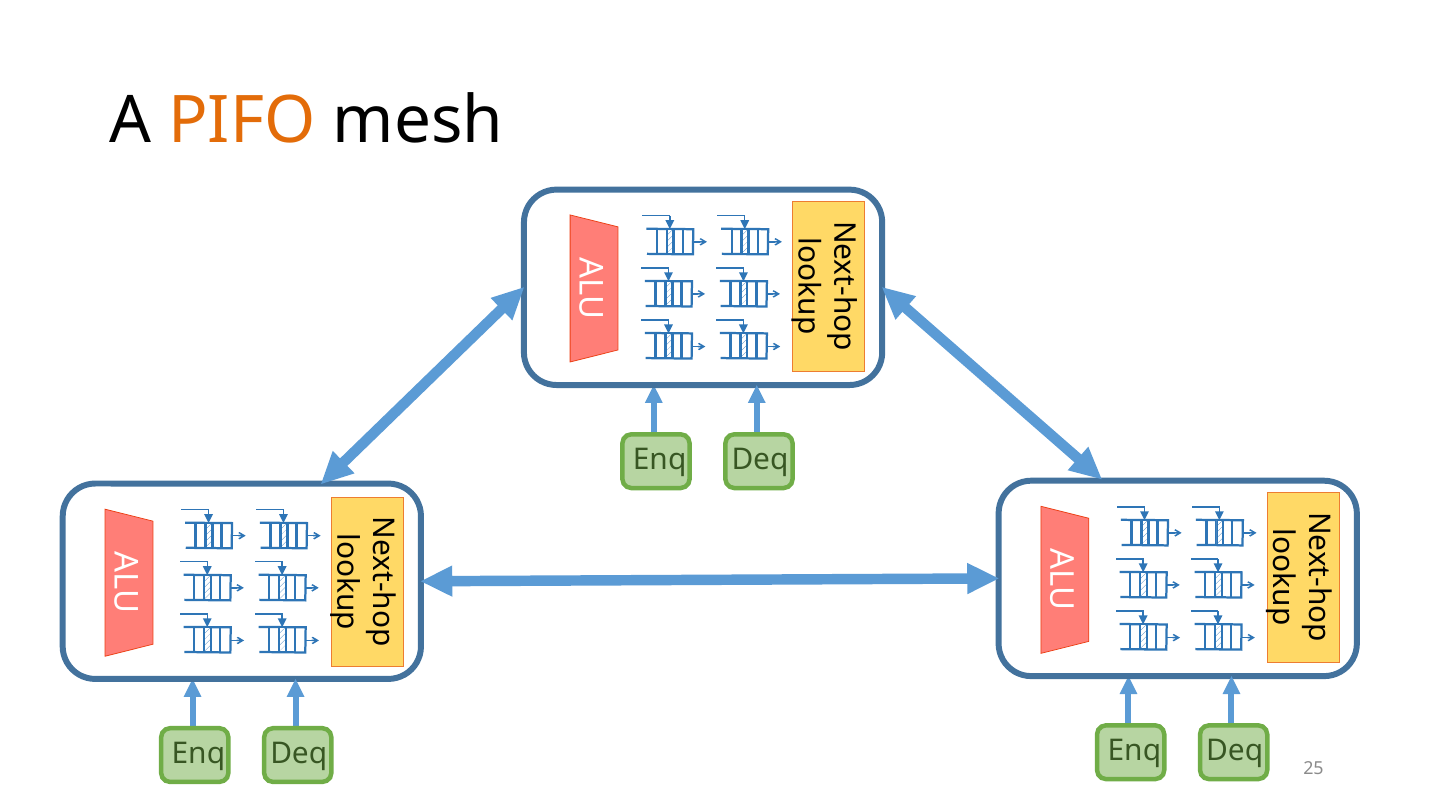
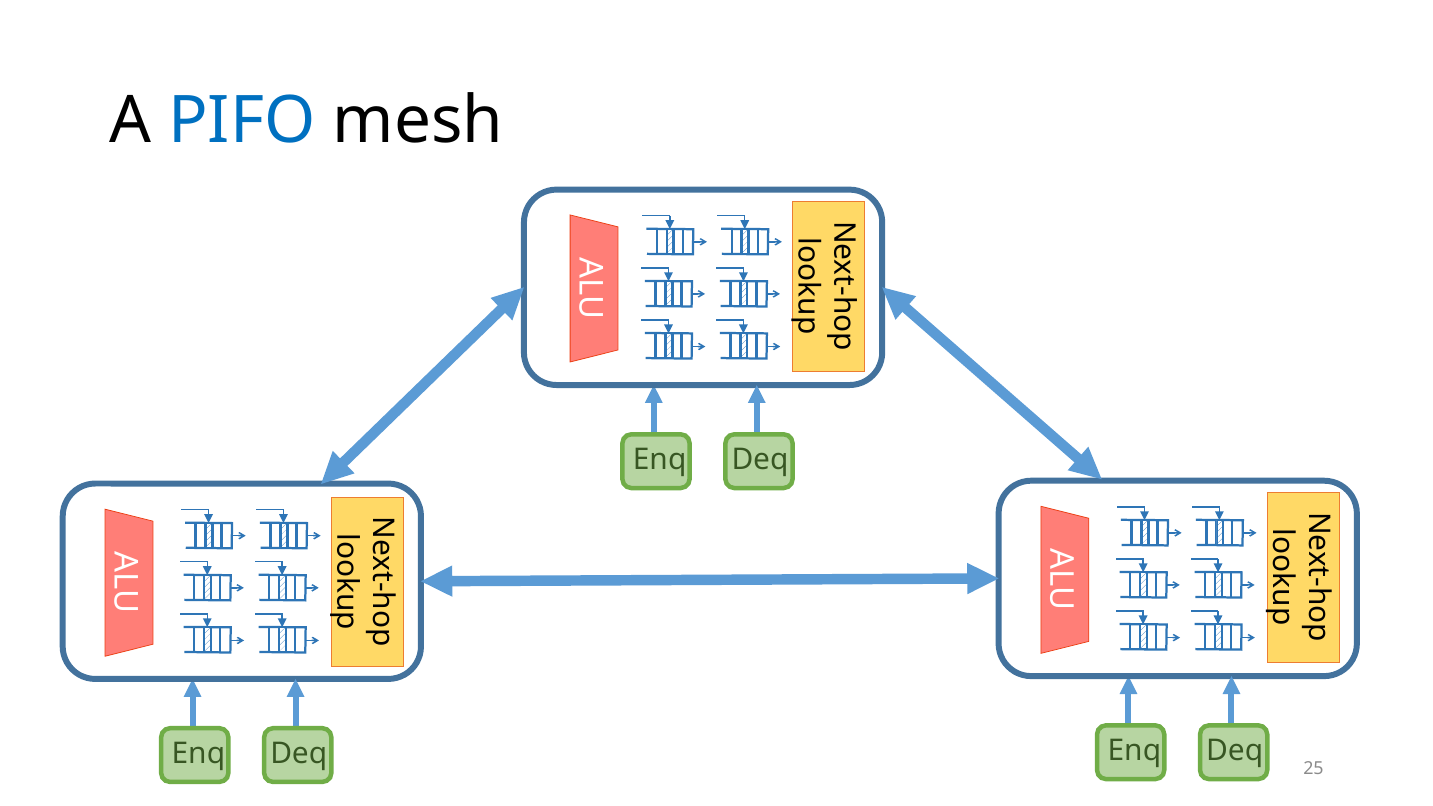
PIFO colour: orange -> blue
